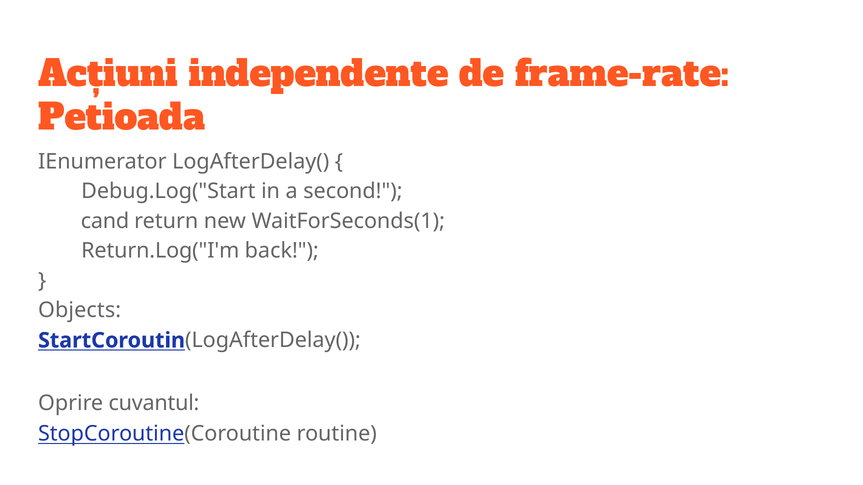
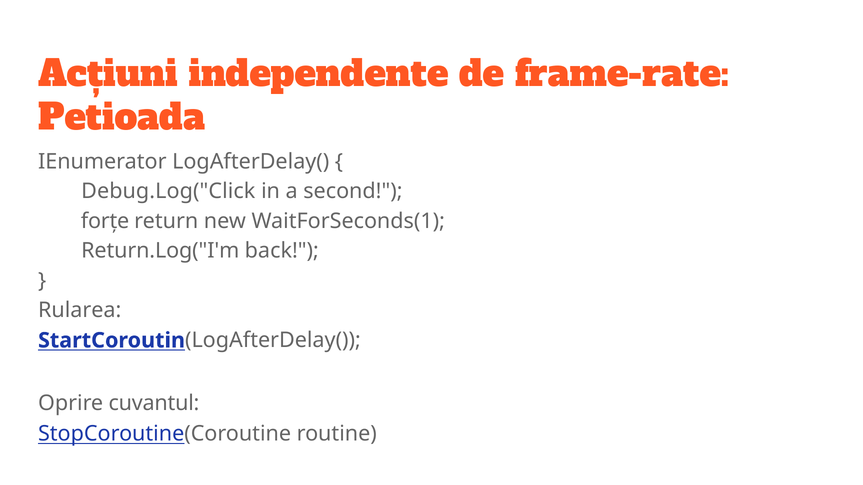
Debug.Log("Start: Debug.Log("Start -> Debug.Log("Click
cand: cand -> forțe
Objects: Objects -> Rularea
